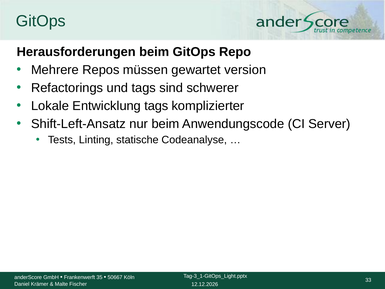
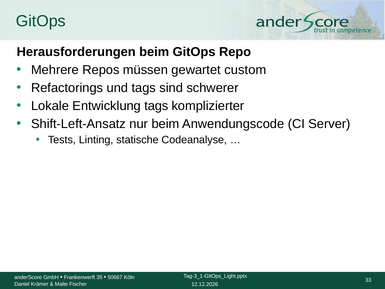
version: version -> custom
